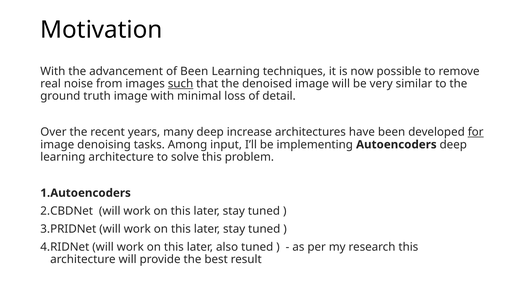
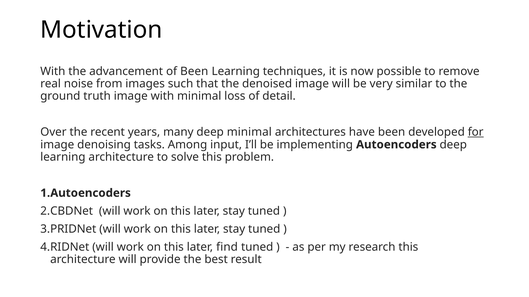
such underline: present -> none
deep increase: increase -> minimal
also: also -> find
